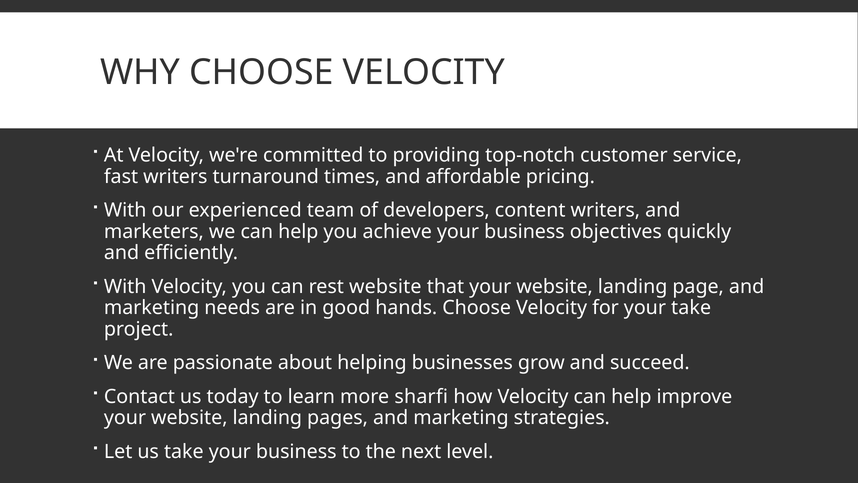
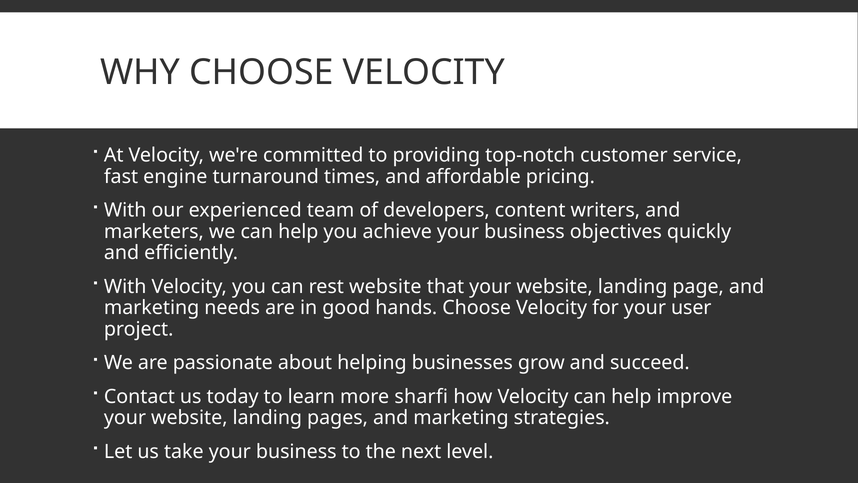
fast writers: writers -> engine
your take: take -> user
